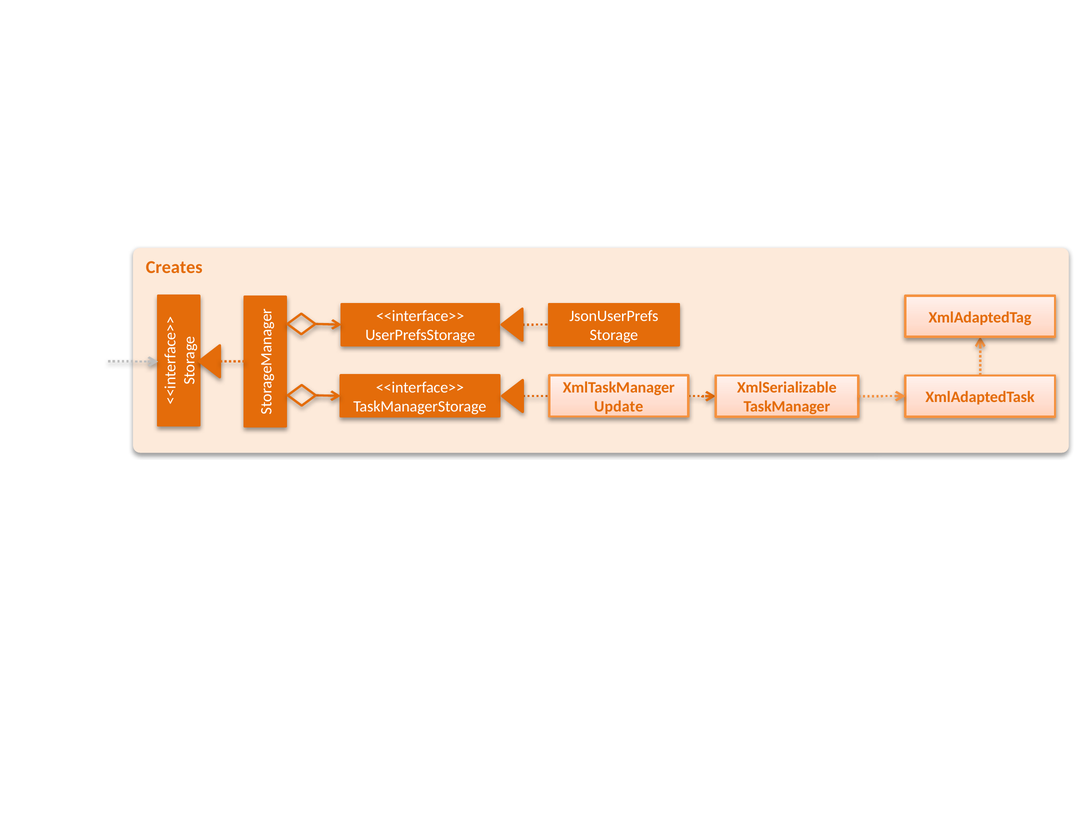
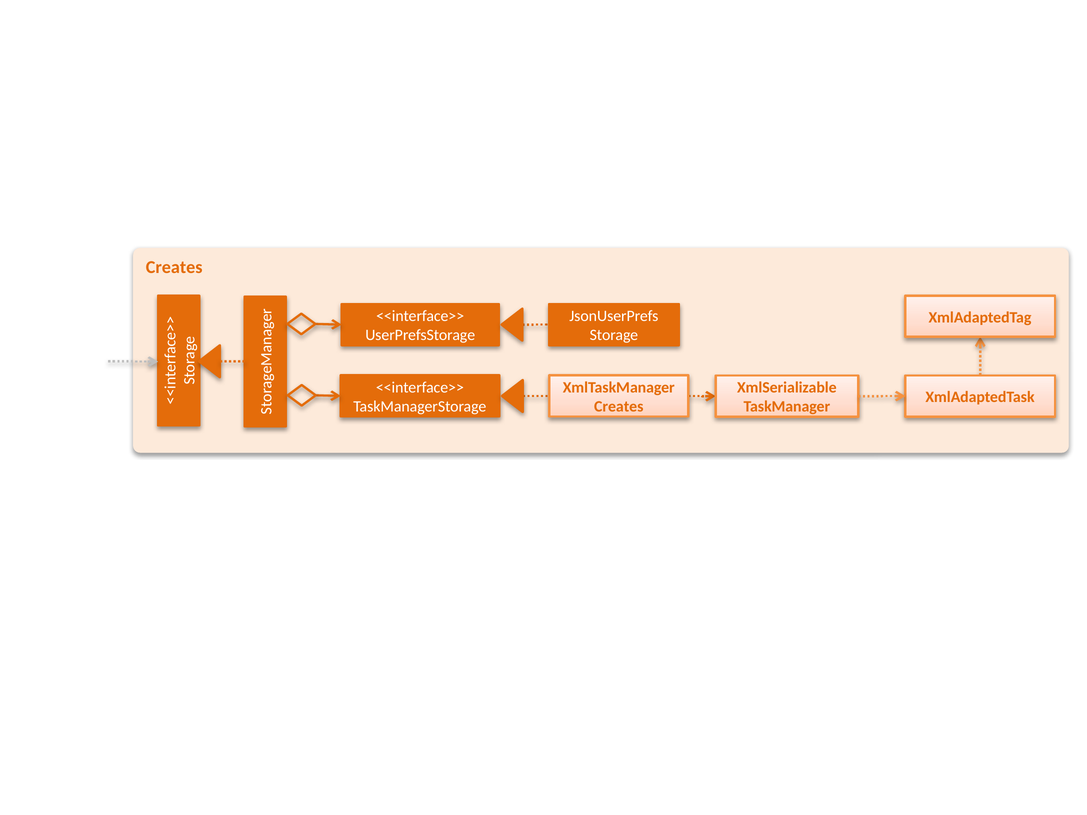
Update at (619, 407): Update -> Creates
